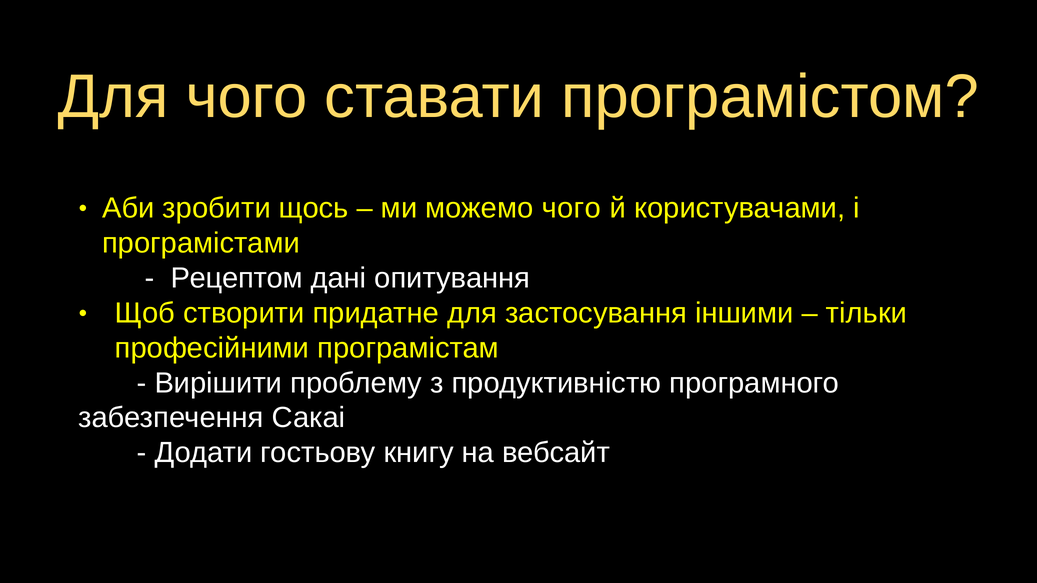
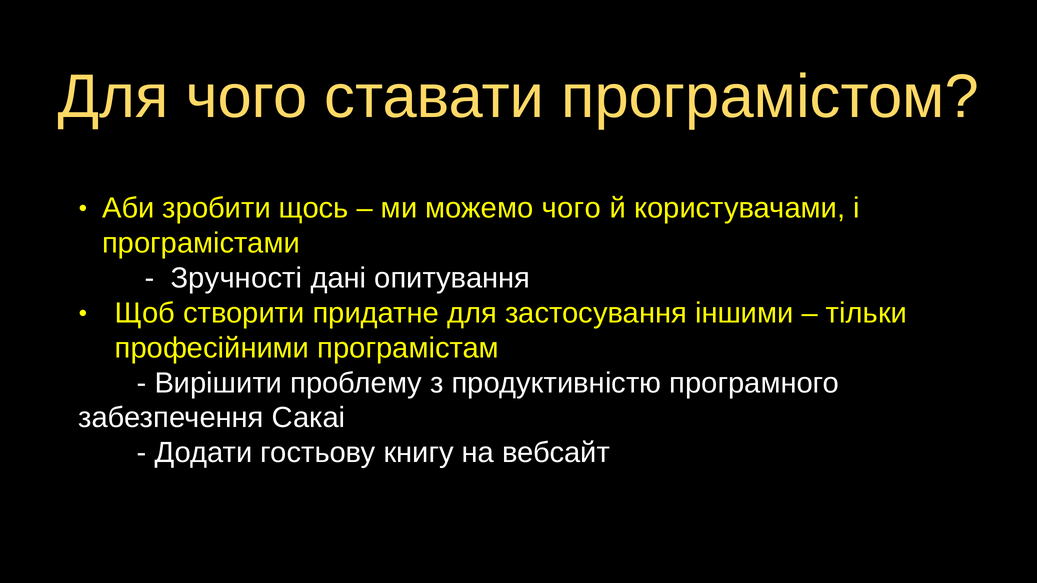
Рецептом: Рецептом -> Зручності
